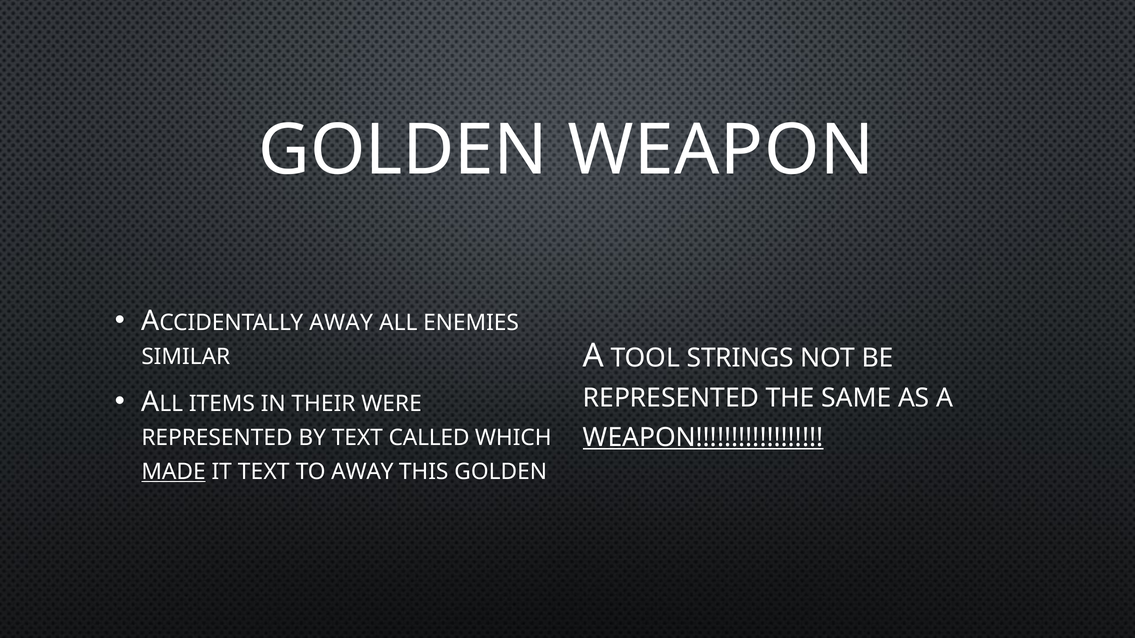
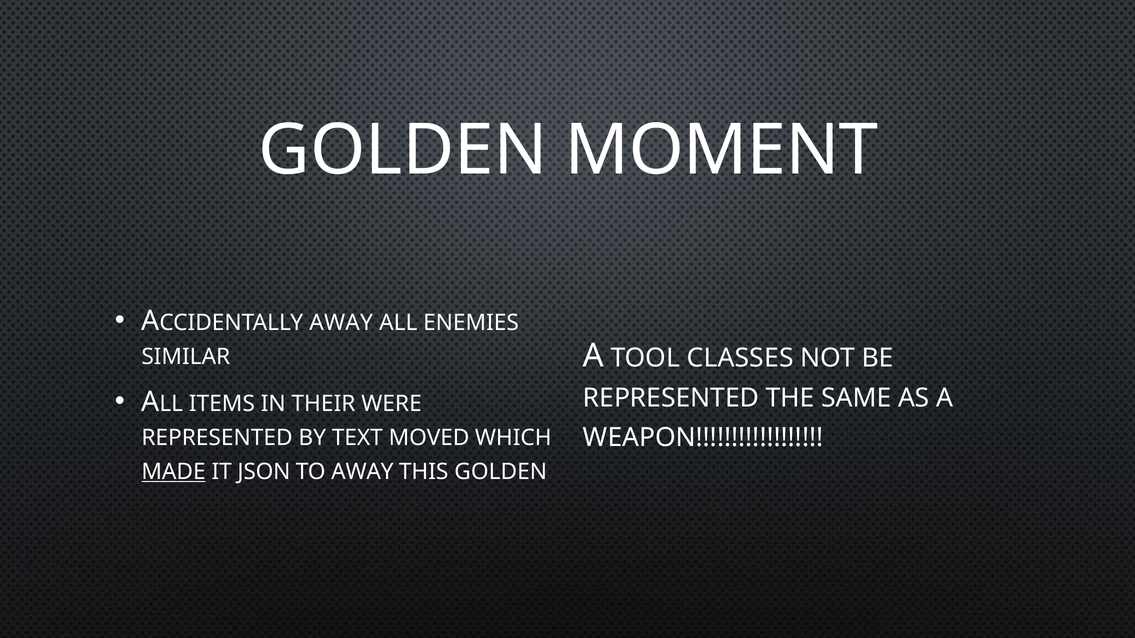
GOLDEN WEAPON: WEAPON -> MOMENT
STRINGS: STRINGS -> CLASSES
WEAPON at (703, 438) underline: present -> none
CALLED: CALLED -> MOVED
IT TEXT: TEXT -> JSON
